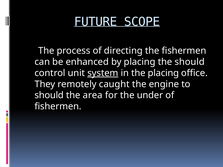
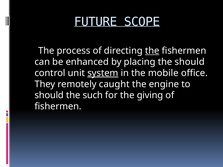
the at (152, 51) underline: none -> present
the placing: placing -> mobile
area: area -> such
under: under -> giving
